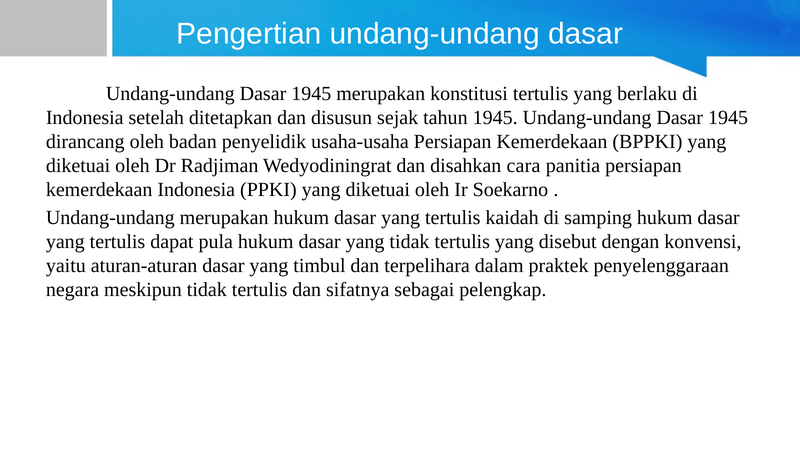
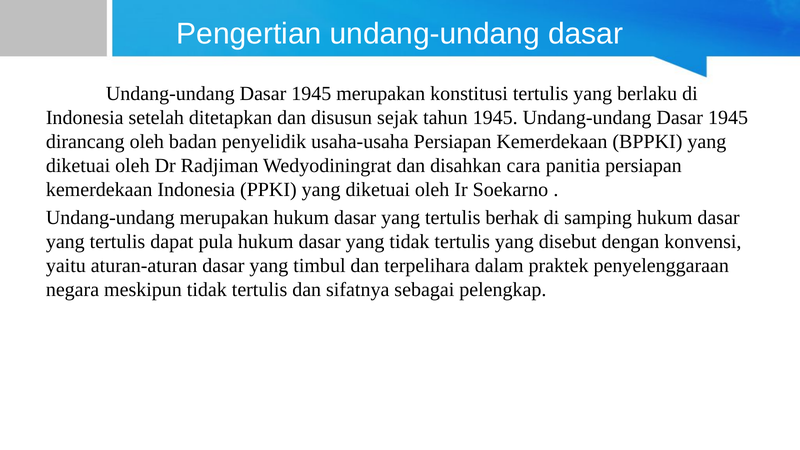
kaidah: kaidah -> berhak
